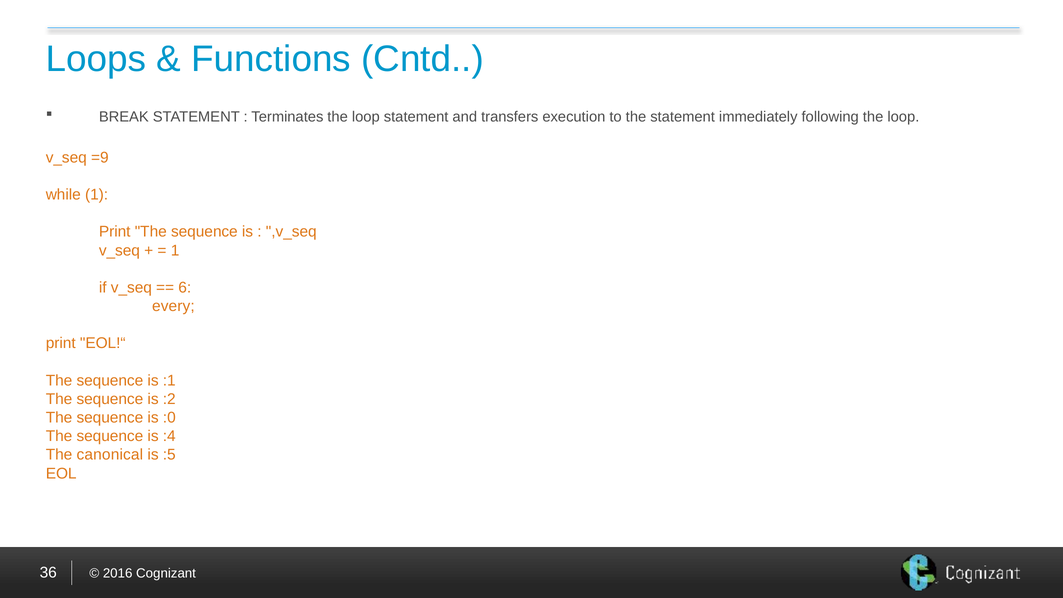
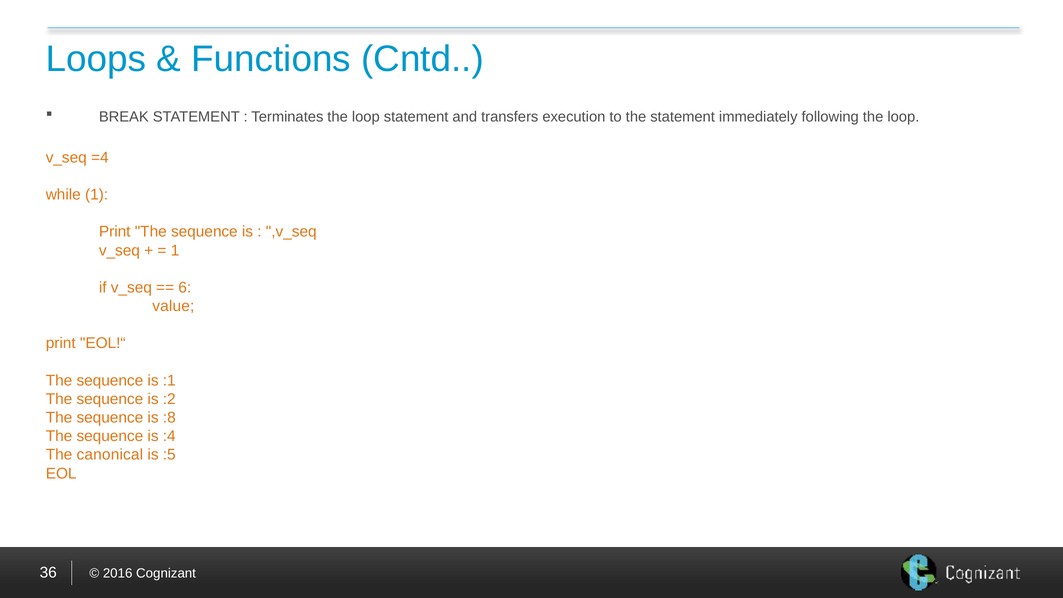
=9: =9 -> =4
every: every -> value
:0: :0 -> :8
